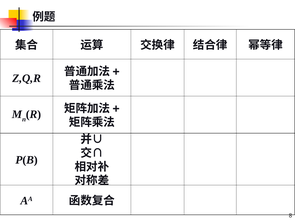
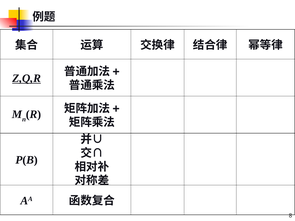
Z,Q,R underline: none -> present
